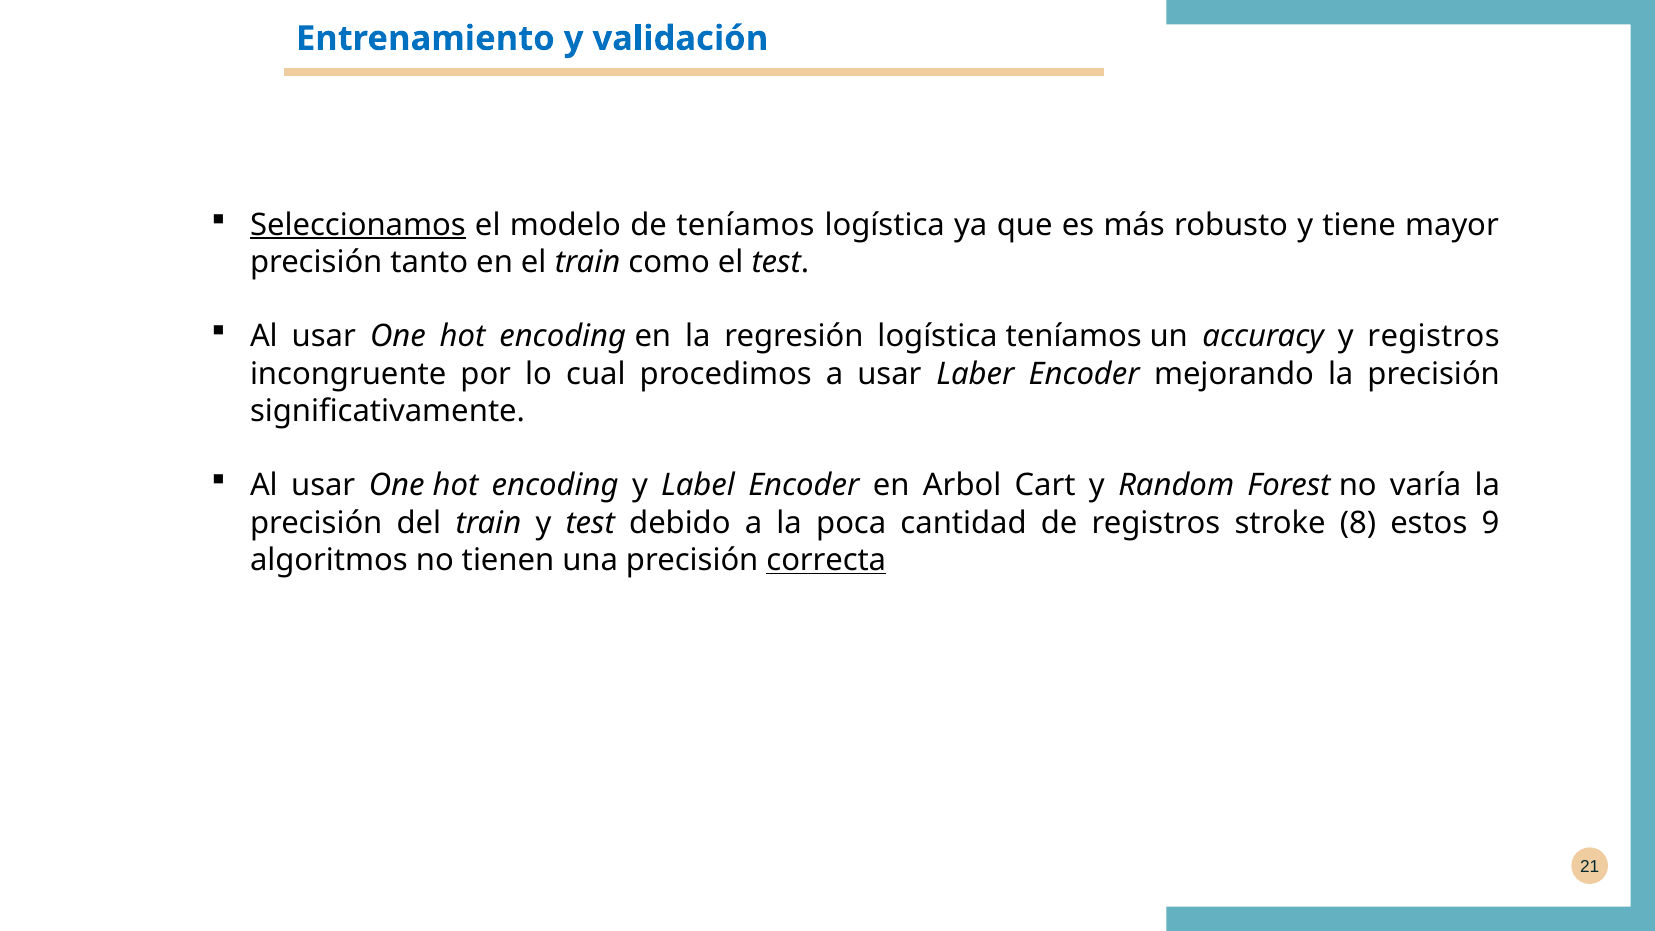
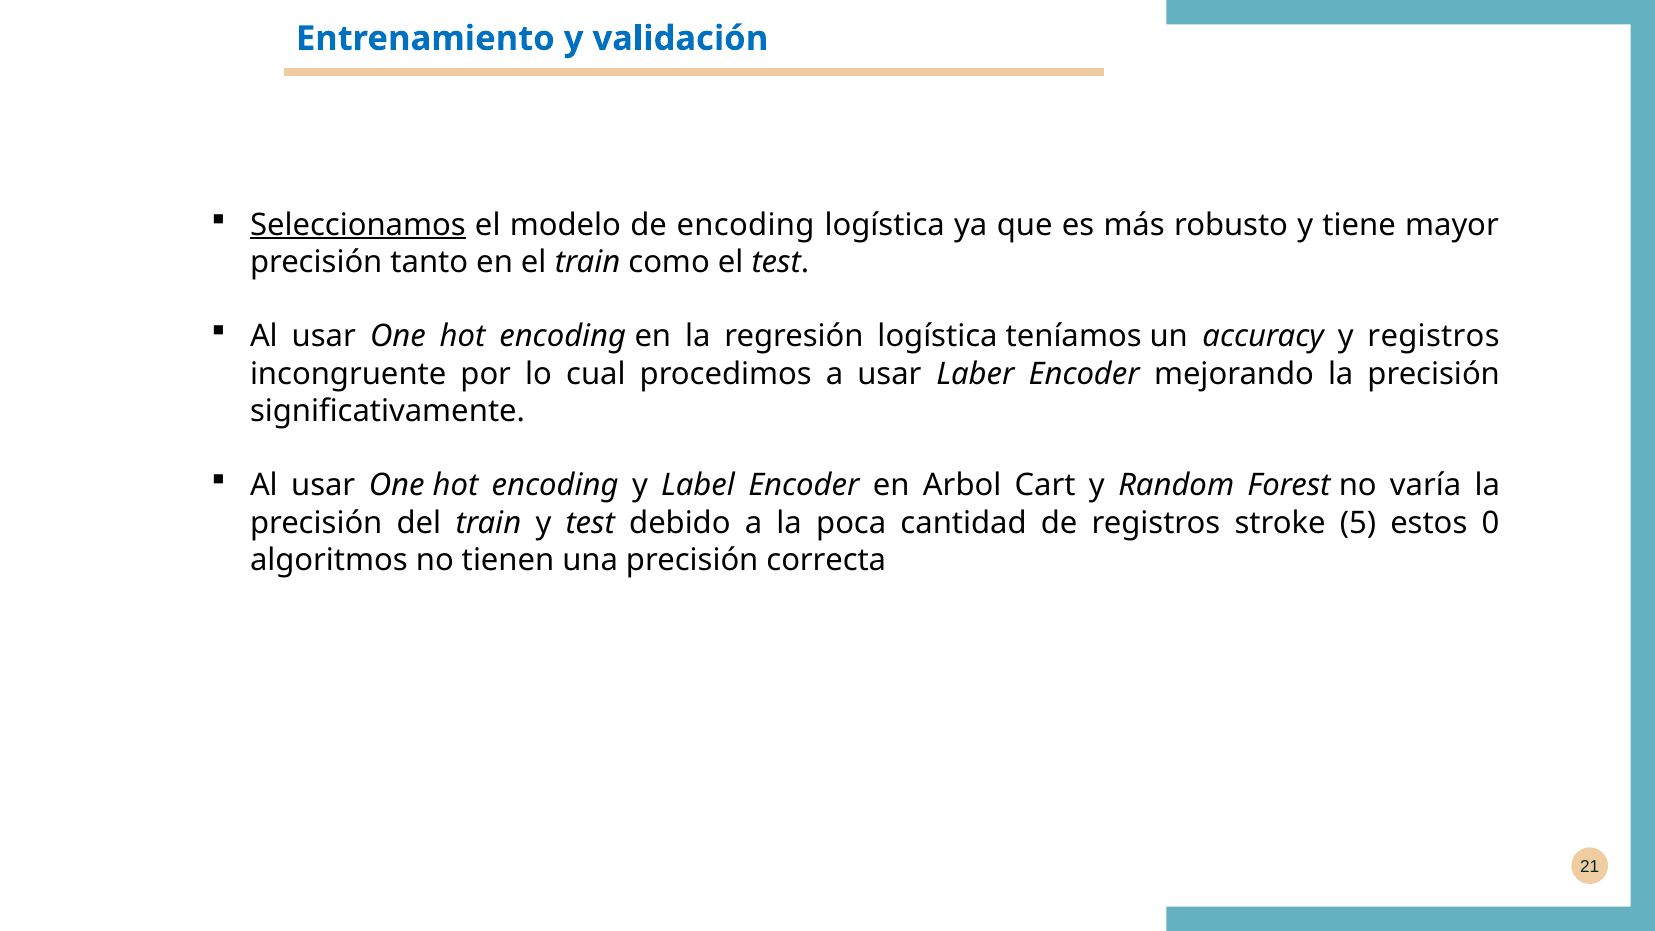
de teníamos: teníamos -> encoding
8: 8 -> 5
9: 9 -> 0
correcta underline: present -> none
